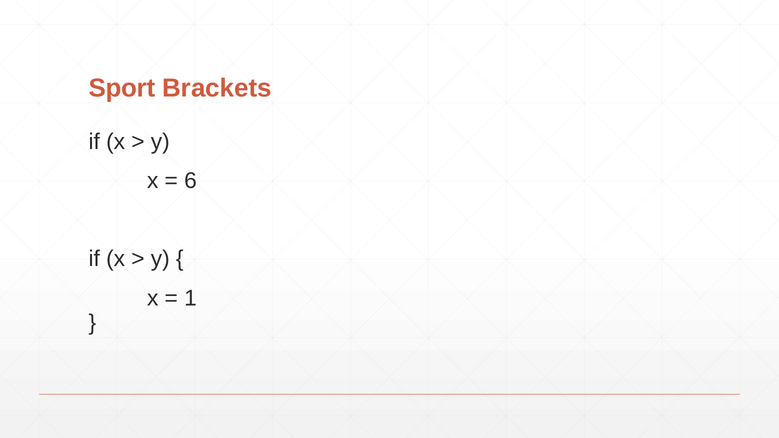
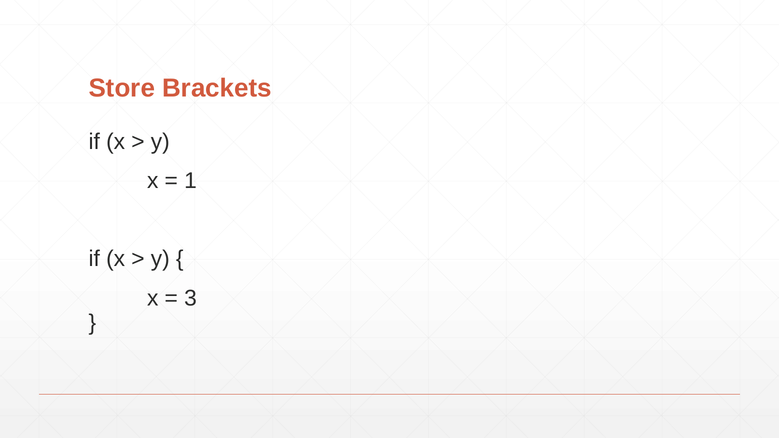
Sport: Sport -> Store
6: 6 -> 1
1: 1 -> 3
